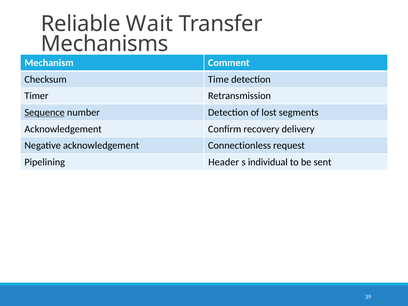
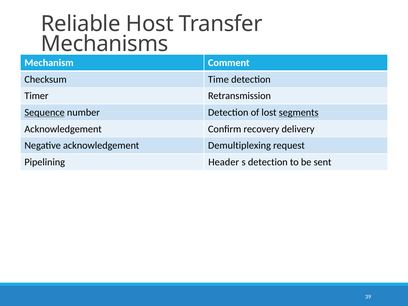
Wait: Wait -> Host
segments underline: none -> present
Connectionless: Connectionless -> Demultiplexing
s individual: individual -> detection
